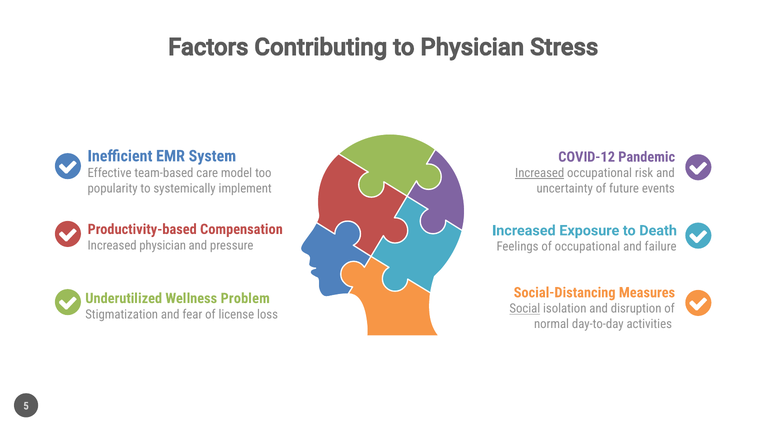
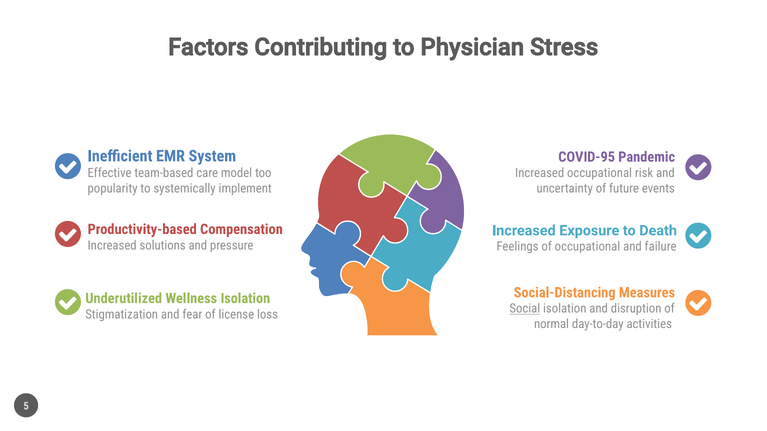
COVID-12: COVID-12 -> COVID-95
Increased at (540, 173) underline: present -> none
Increased physician: physician -> solutions
Wellness Problem: Problem -> Isolation
